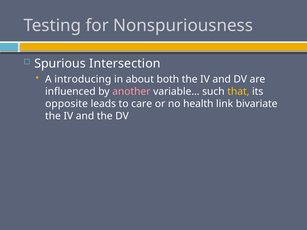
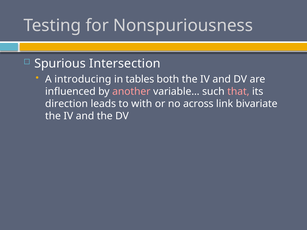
about: about -> tables
that colour: yellow -> pink
opposite: opposite -> direction
care: care -> with
health: health -> across
